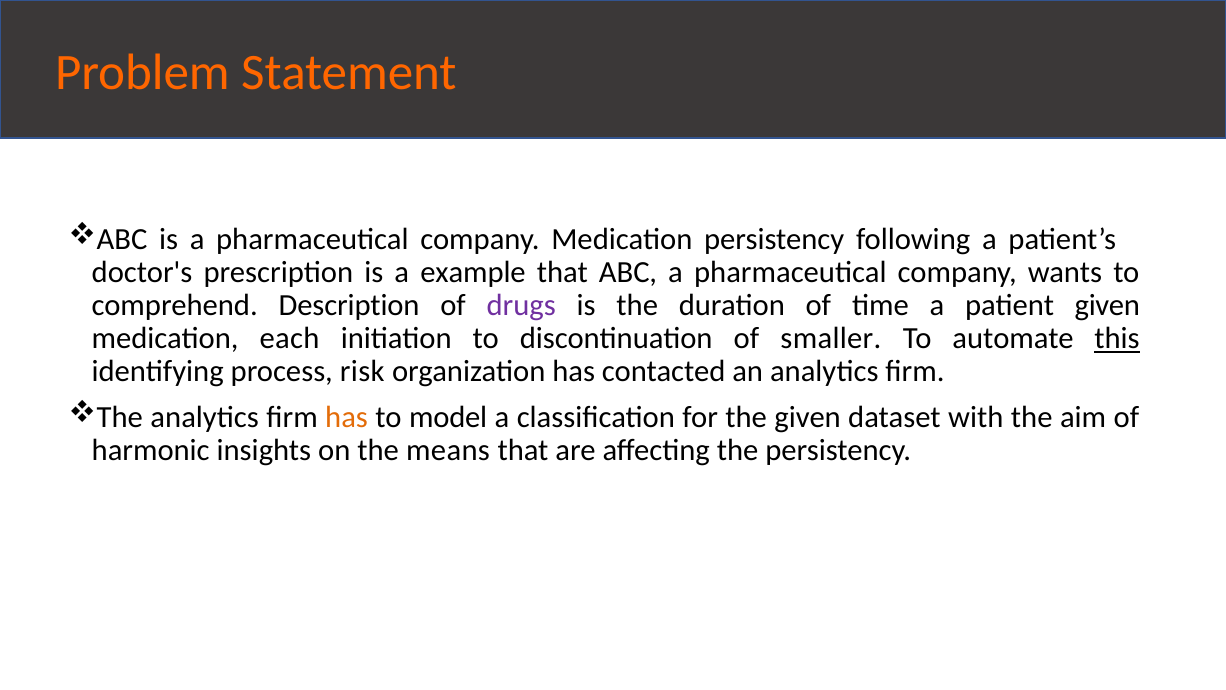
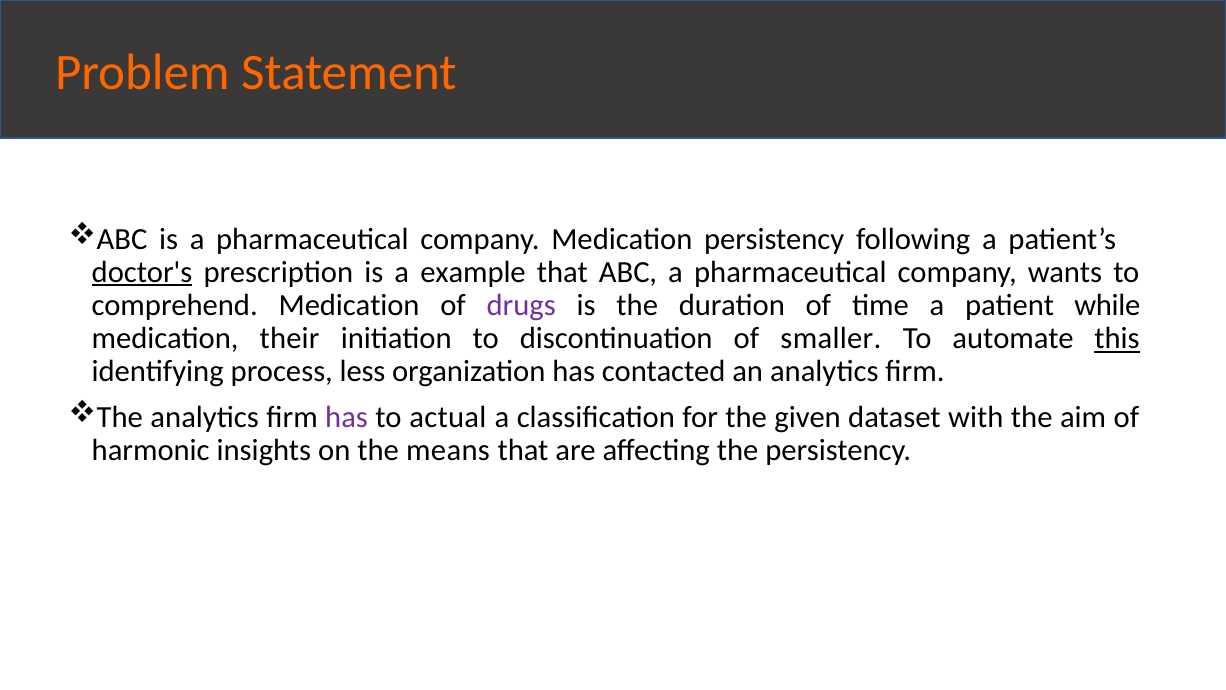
doctor's underline: none -> present
comprehend Description: Description -> Medication
patient given: given -> while
each: each -> their
risk: risk -> less
has at (347, 417) colour: orange -> purple
model: model -> actual
